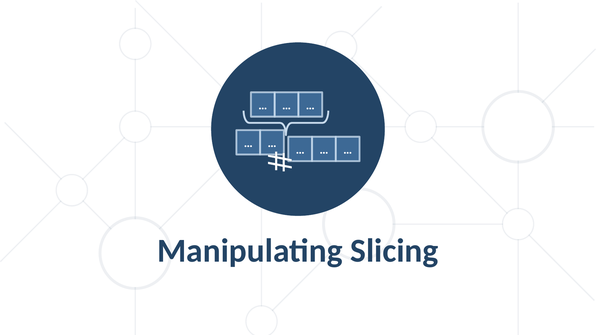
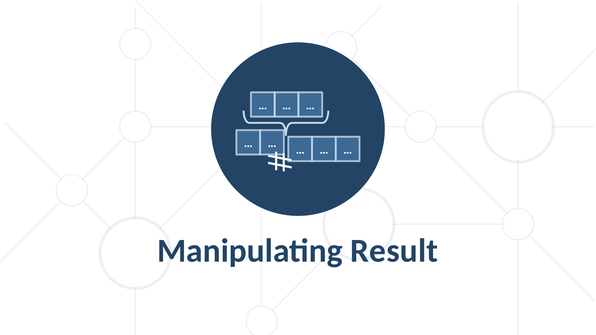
Slicing: Slicing -> Result
